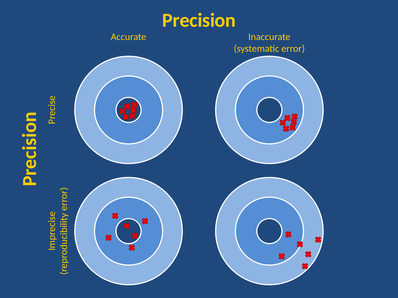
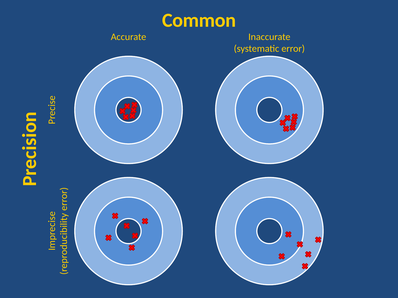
Precision: Precision -> Common
